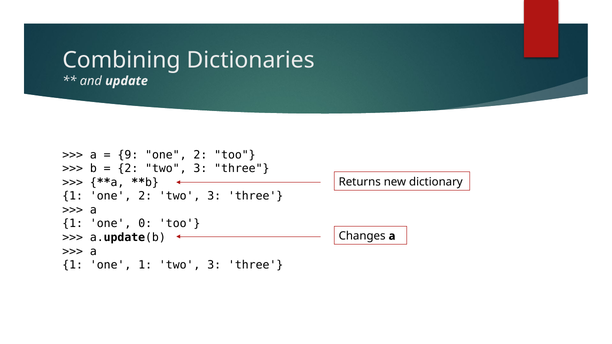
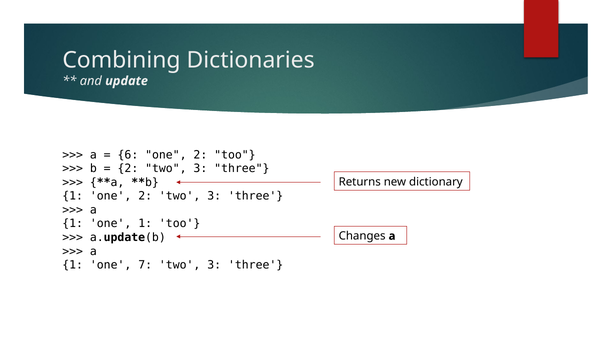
9: 9 -> 6
one 0: 0 -> 1
one 1: 1 -> 7
